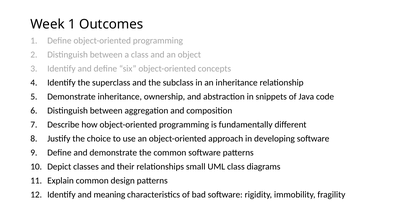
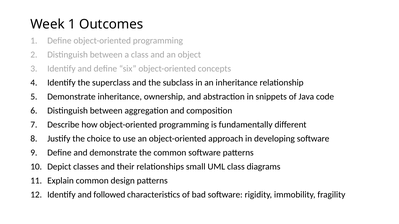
meaning: meaning -> followed
